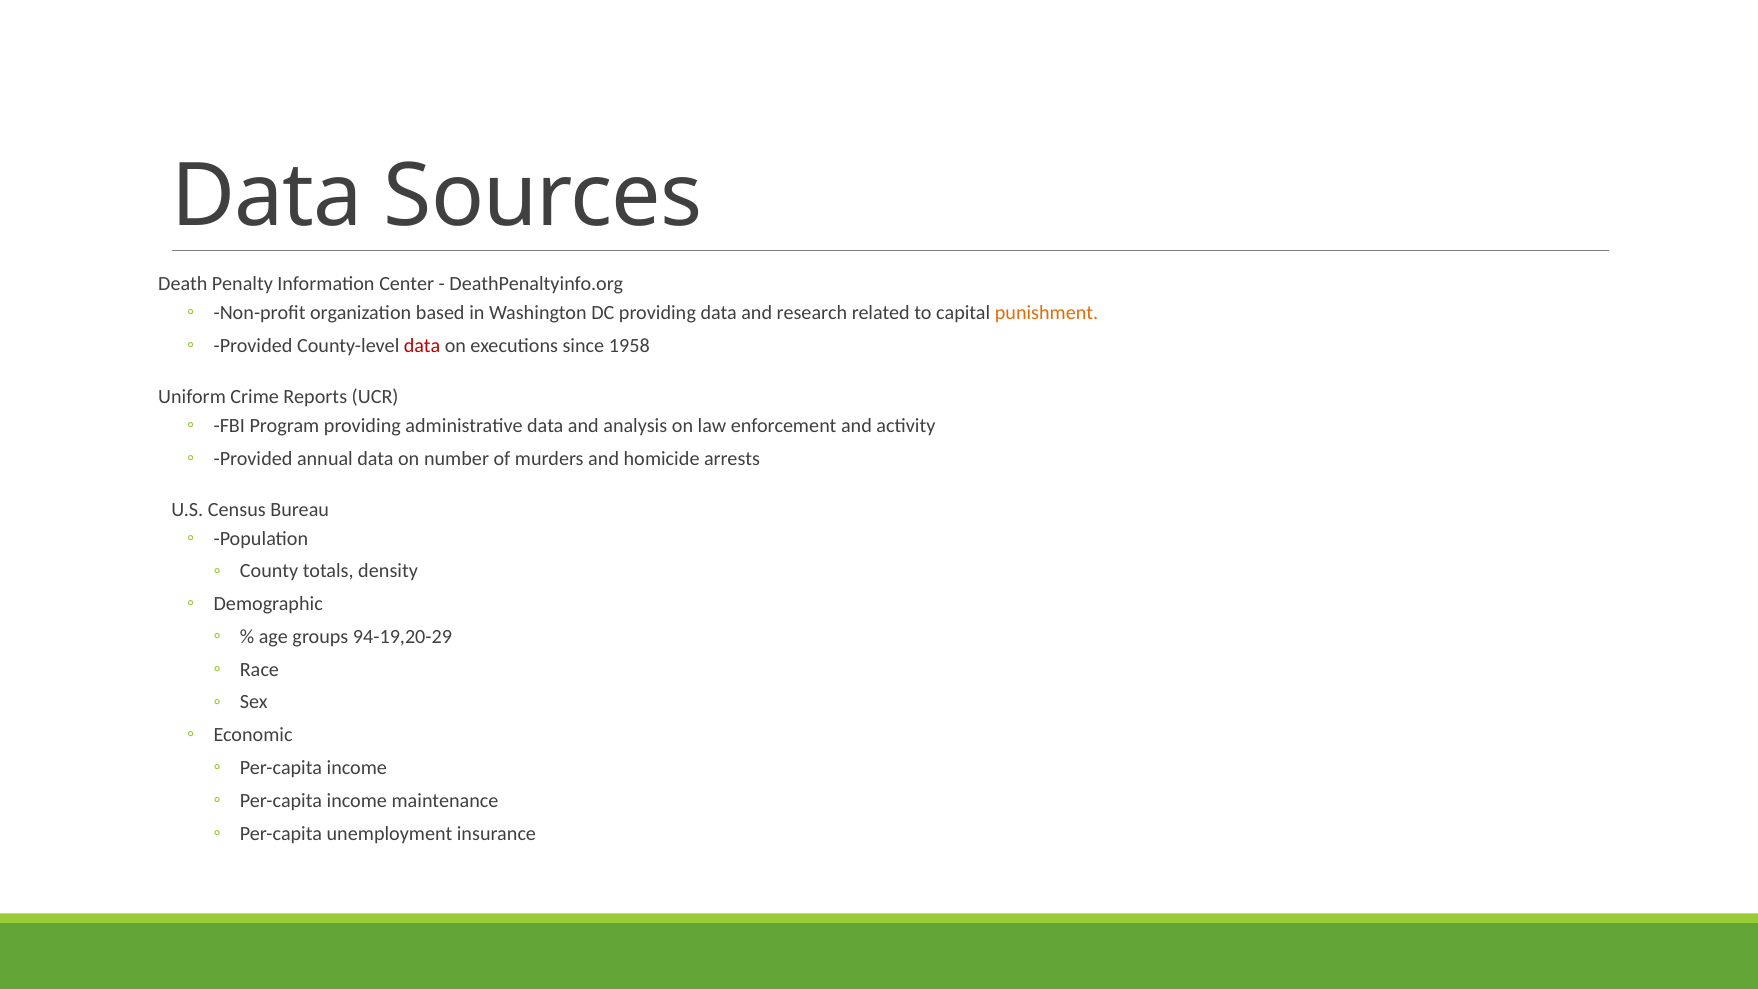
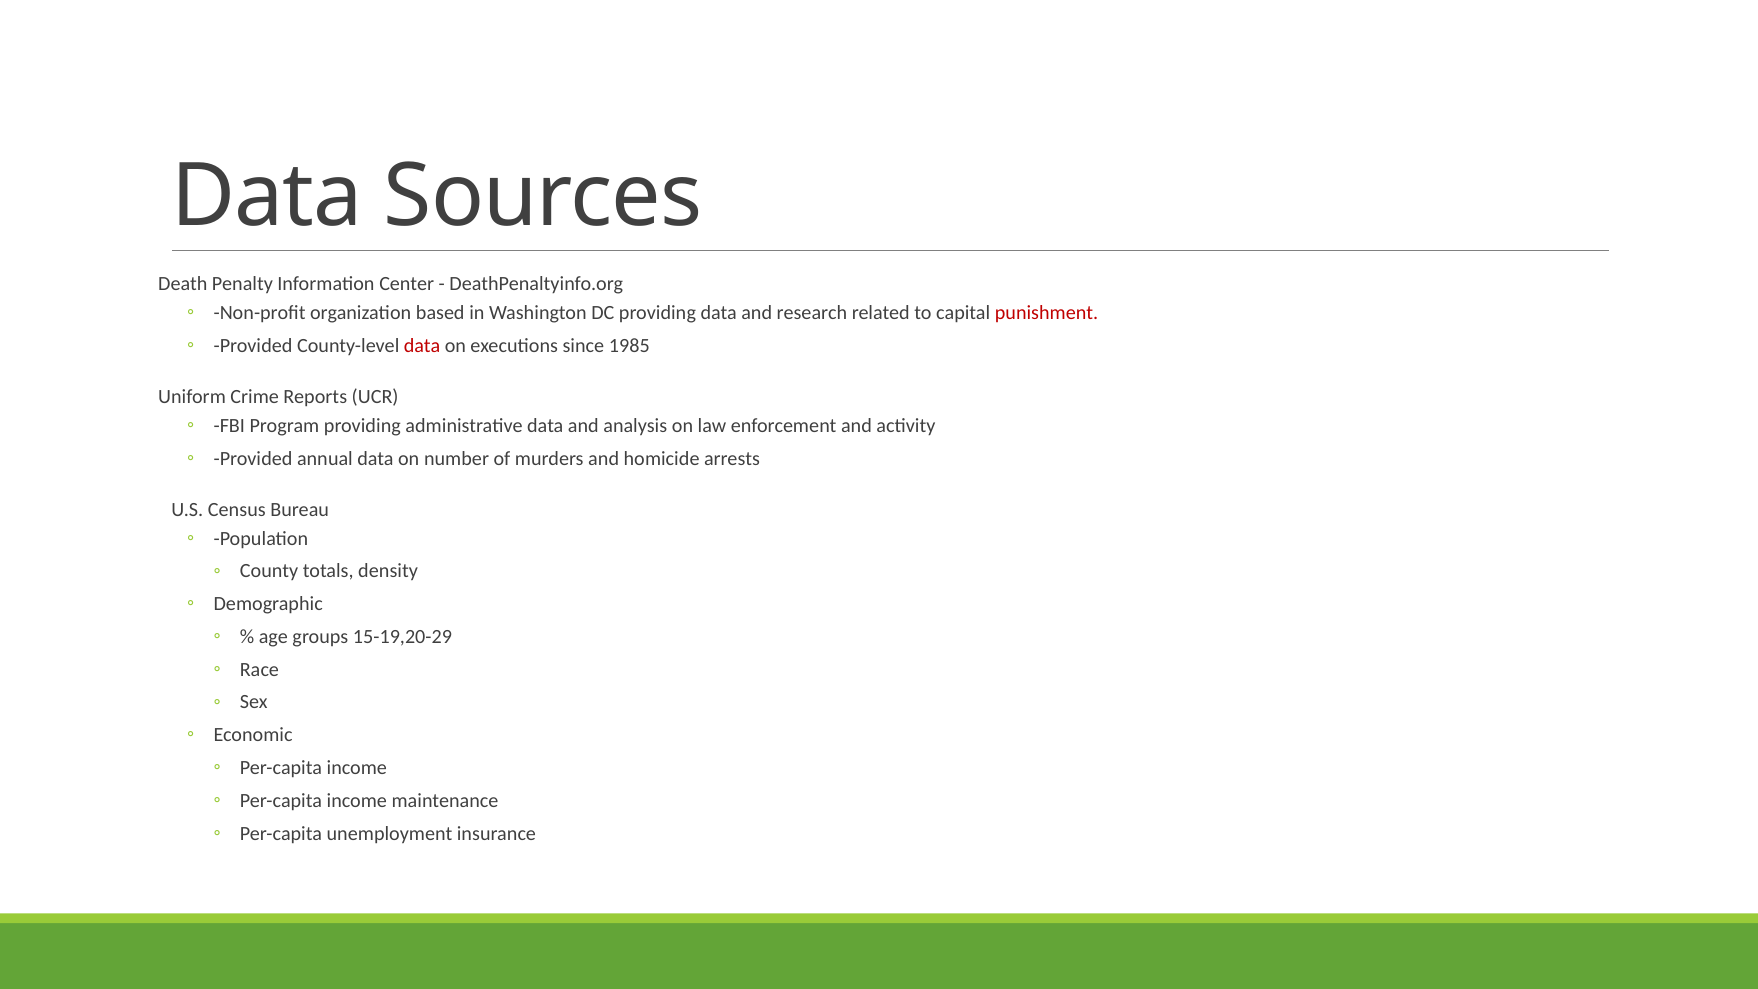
punishment colour: orange -> red
1958: 1958 -> 1985
94-19,20-29: 94-19,20-29 -> 15-19,20-29
